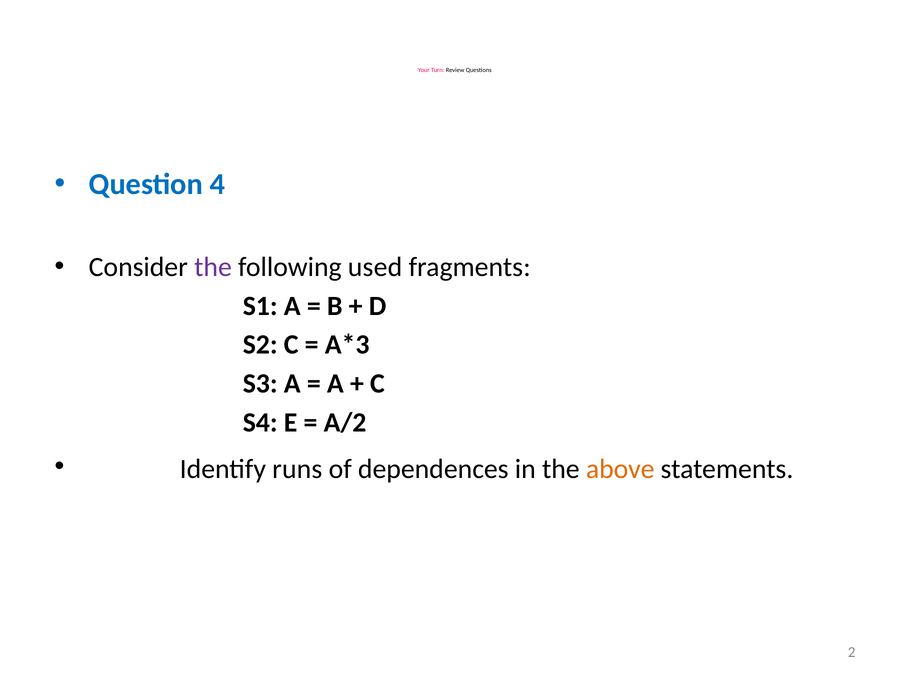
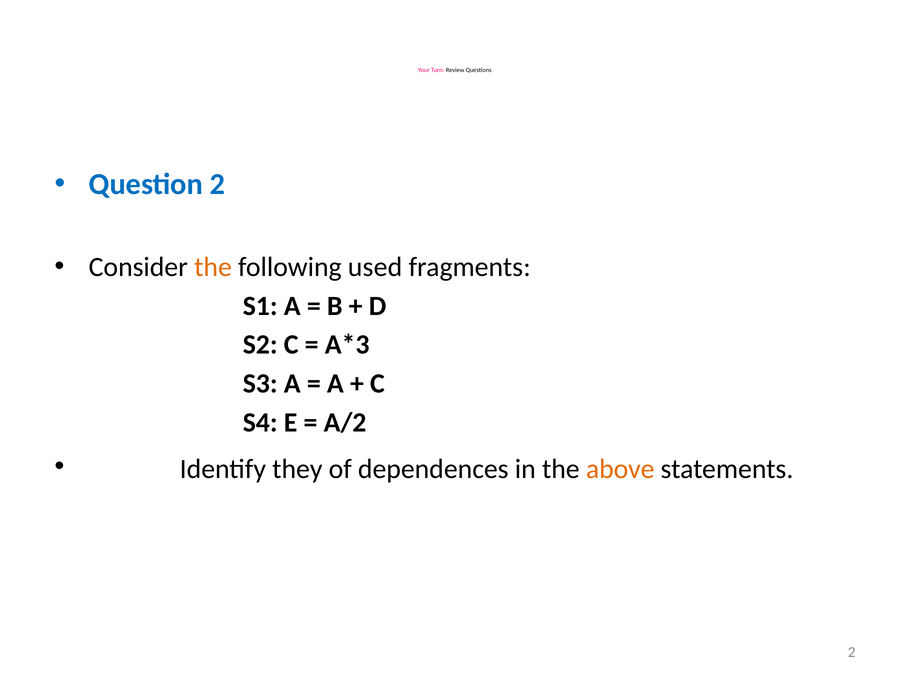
Question 4: 4 -> 2
the at (213, 267) colour: purple -> orange
runs: runs -> they
